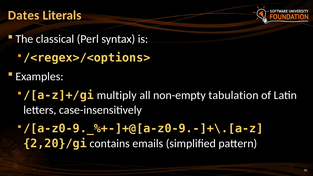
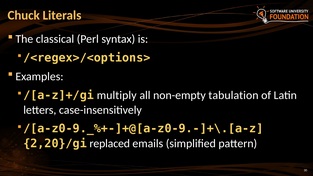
Dates: Dates -> Chuck
contains: contains -> replaced
